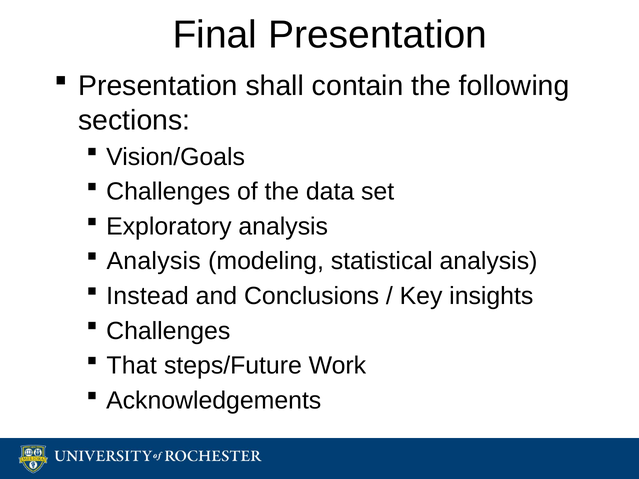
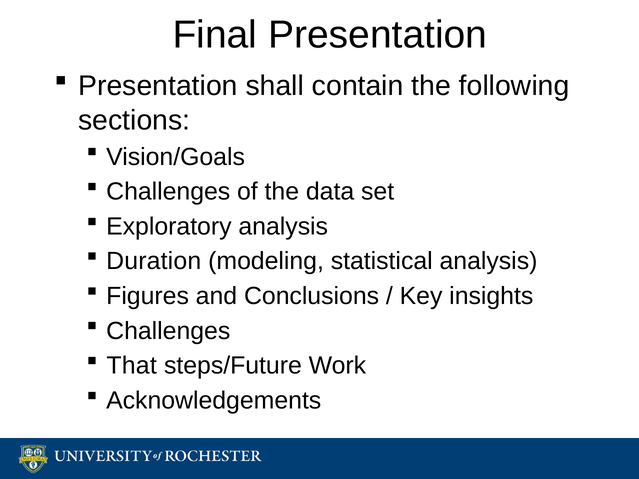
Analysis at (154, 261): Analysis -> Duration
Instead: Instead -> Figures
